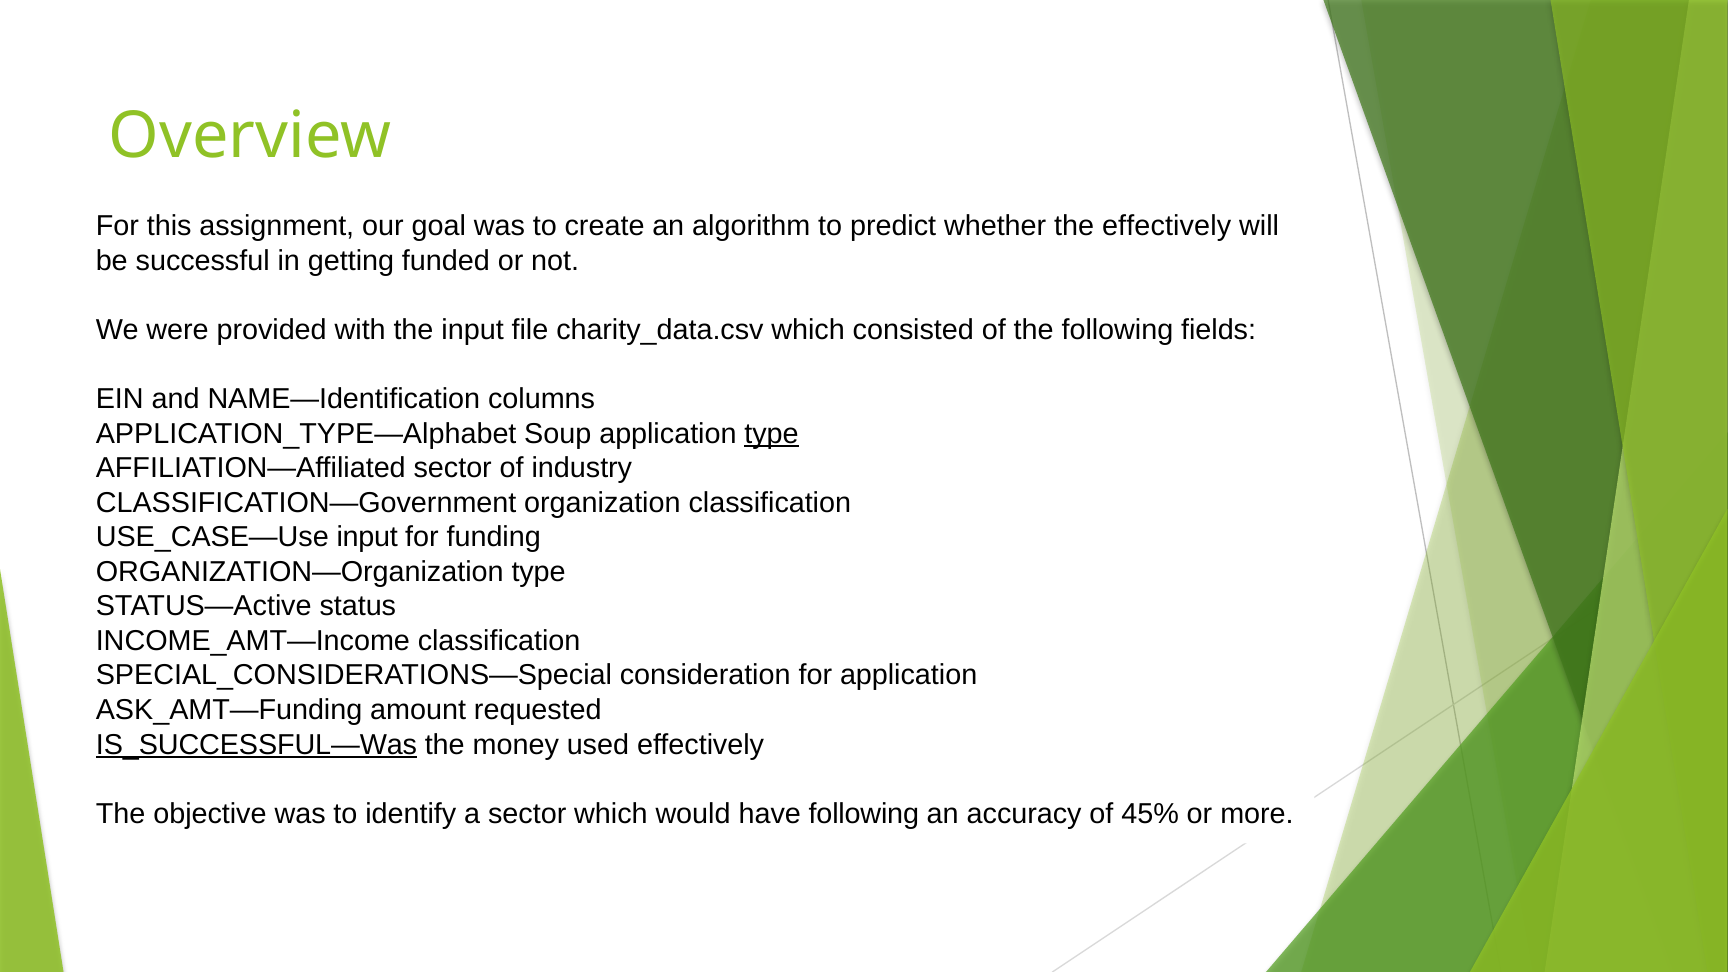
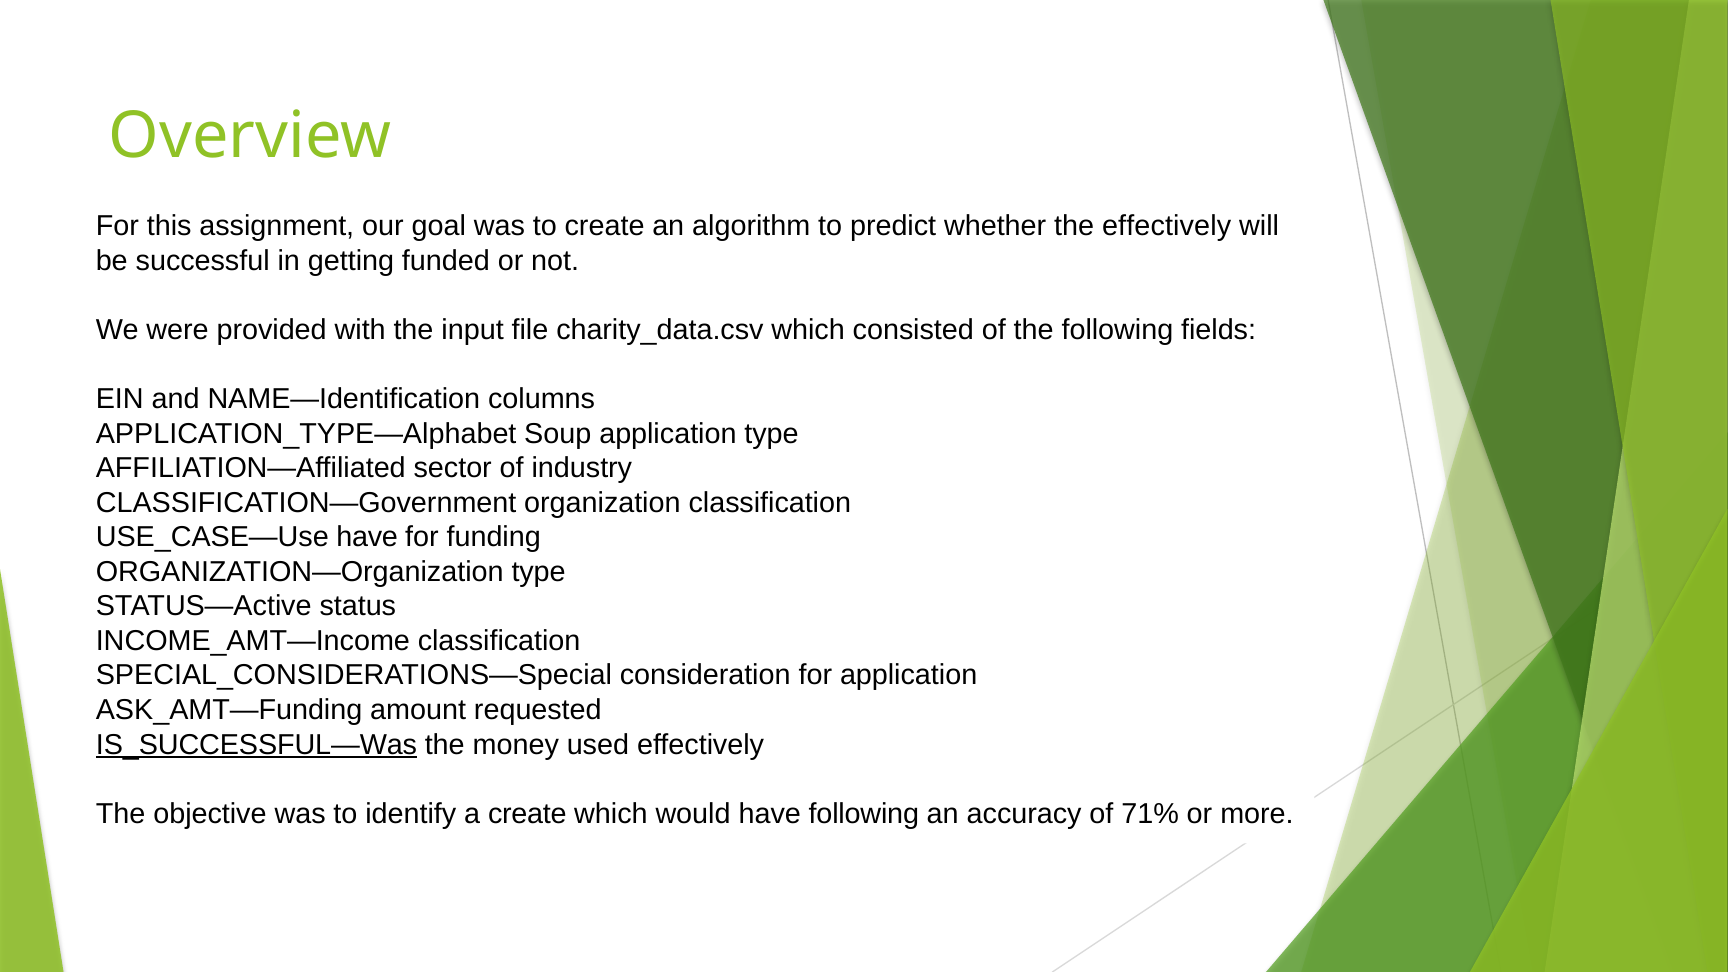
type at (772, 434) underline: present -> none
USE_CASE—Use input: input -> have
a sector: sector -> create
45%: 45% -> 71%
